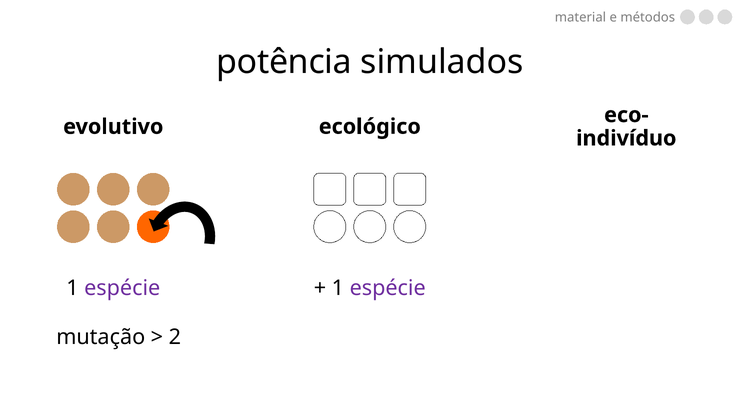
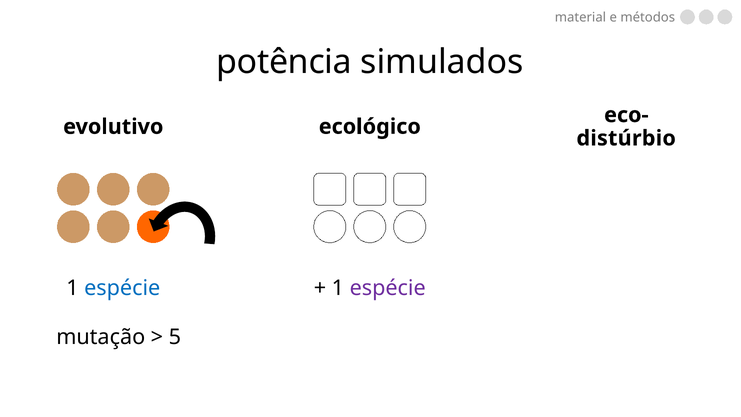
indivíduo: indivíduo -> distúrbio
espécie at (122, 288) colour: purple -> blue
2: 2 -> 5
